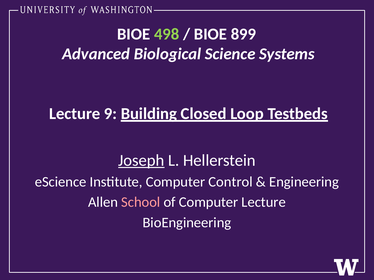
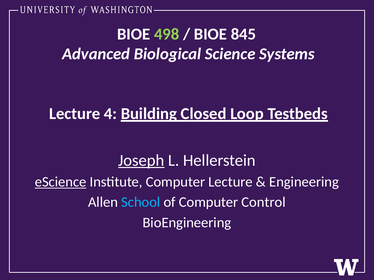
899: 899 -> 845
9: 9 -> 4
eScience underline: none -> present
Computer Control: Control -> Lecture
School colour: pink -> light blue
Computer Lecture: Lecture -> Control
